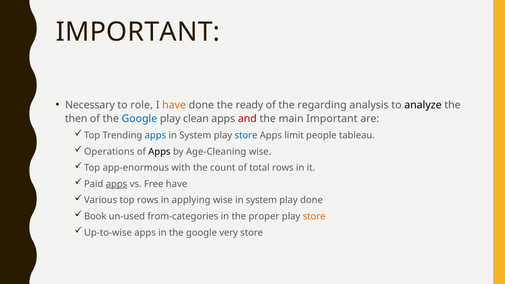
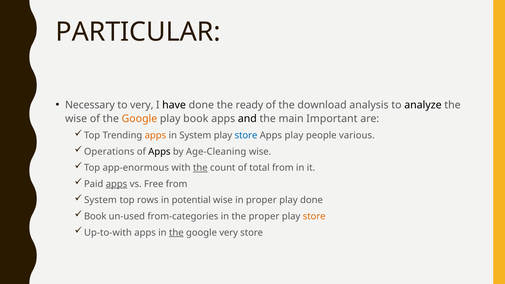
IMPORTANT at (138, 32): IMPORTANT -> PARTICULAR
to role: role -> very
have at (174, 105) colour: orange -> black
regarding: regarding -> download
then at (76, 119): then -> wise
Google at (139, 119) colour: blue -> orange
play clean: clean -> book
and colour: red -> black
apps at (155, 136) colour: blue -> orange
Apps limit: limit -> play
tableau: tableau -> various
the at (200, 168) underline: none -> present
total rows: rows -> from
Free have: have -> from
Various at (101, 200): Various -> System
applying: applying -> potential
wise in system: system -> proper
Up-to-wise: Up-to-wise -> Up-to-with
the at (176, 233) underline: none -> present
